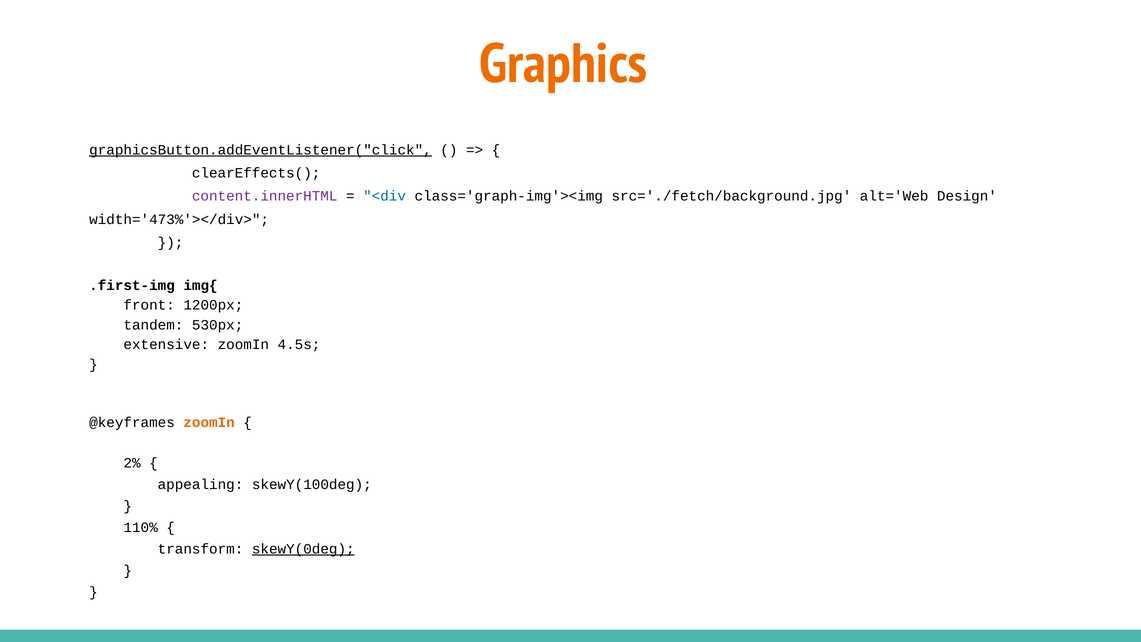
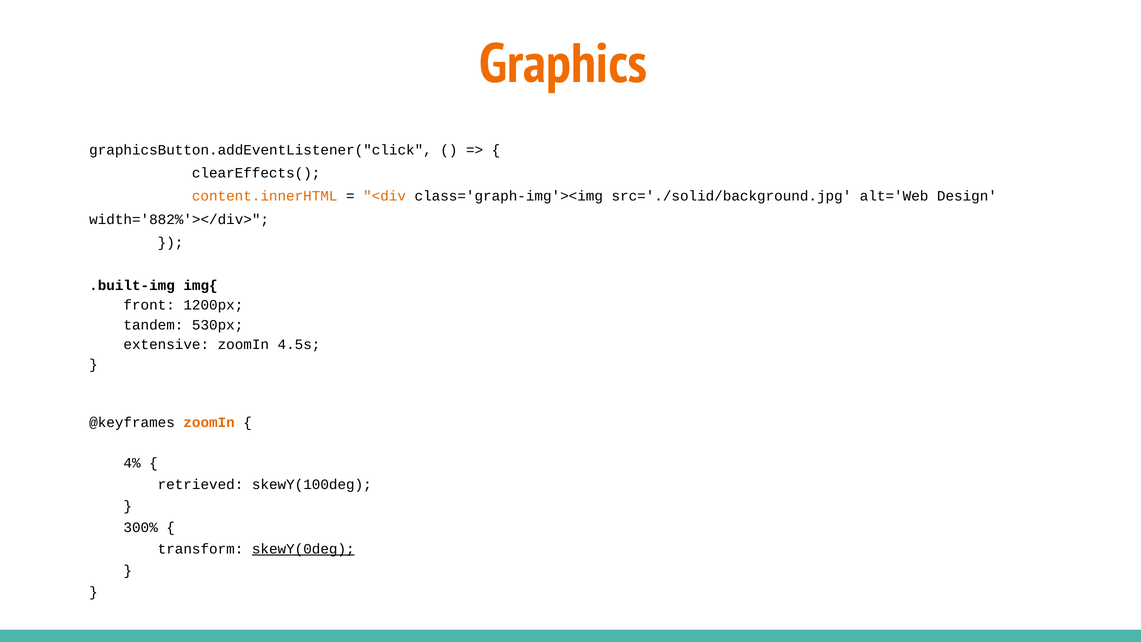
graphicsButton.addEventListener("click underline: present -> none
content.innerHTML colour: purple -> orange
<div colour: blue -> orange
src='./fetch/background.jpg: src='./fetch/background.jpg -> src='./solid/background.jpg
width='473%'></div>: width='473%'></div> -> width='882%'></div>
.first-img: .first-img -> .built-img
2%: 2% -> 4%
appealing: appealing -> retrieved
110%: 110% -> 300%
